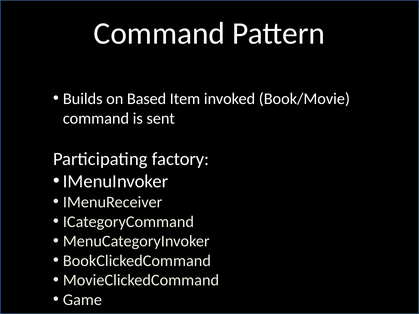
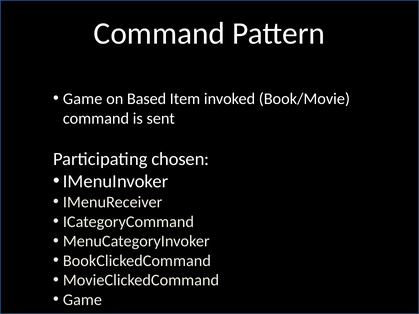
Builds at (83, 99): Builds -> Game
factory: factory -> chosen
